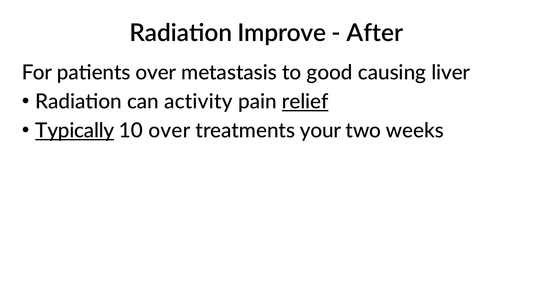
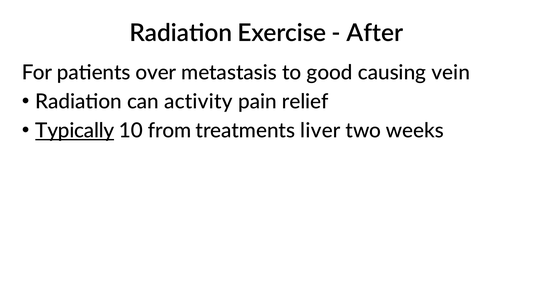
Improve: Improve -> Exercise
liver: liver -> vein
relief underline: present -> none
10 over: over -> from
your: your -> liver
